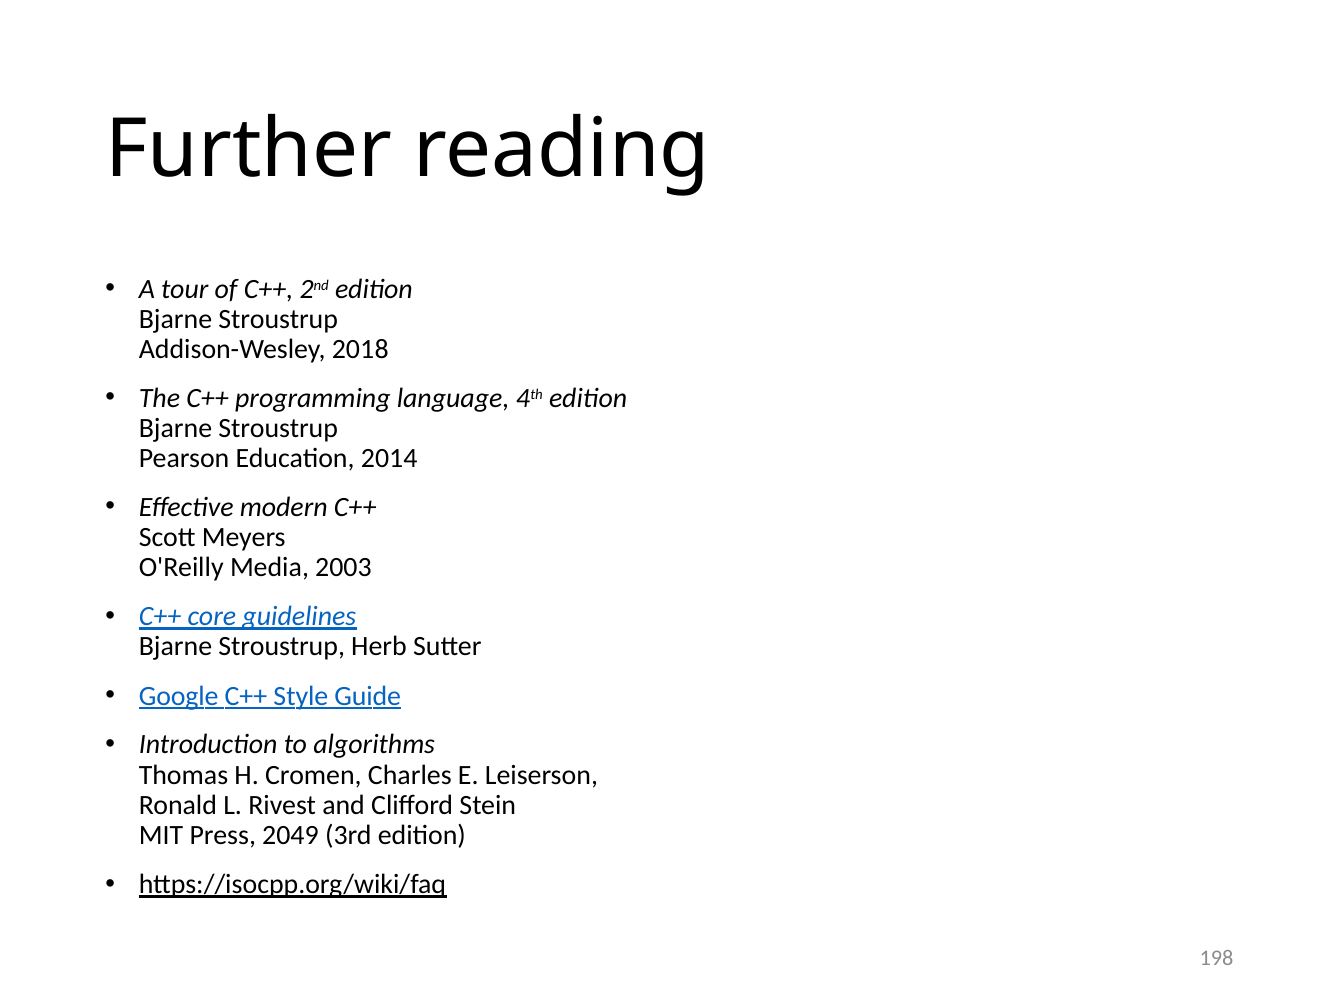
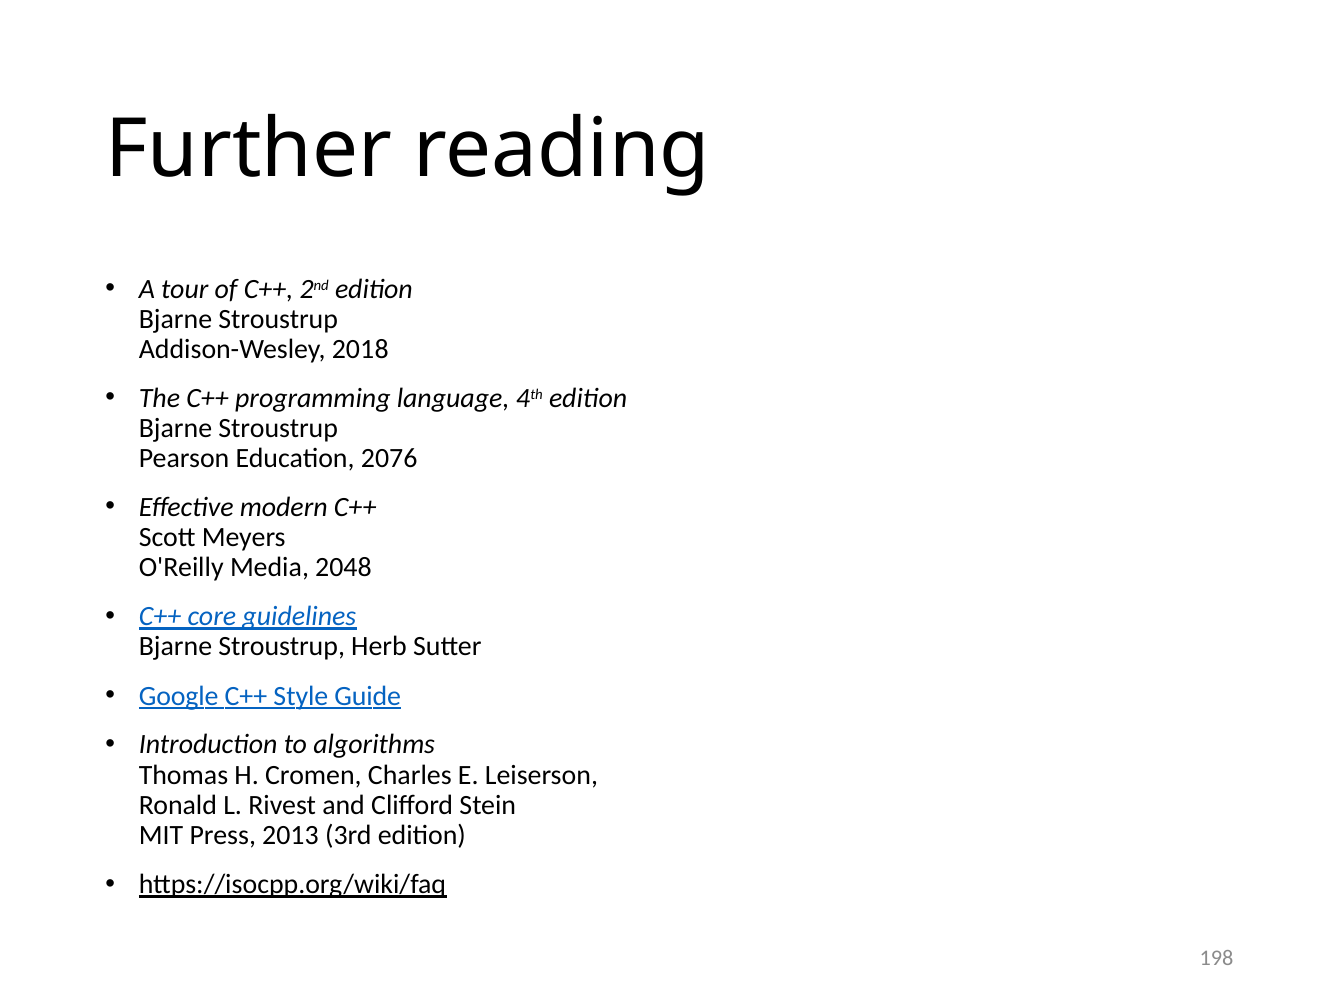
2014: 2014 -> 2076
2003: 2003 -> 2048
2049: 2049 -> 2013
